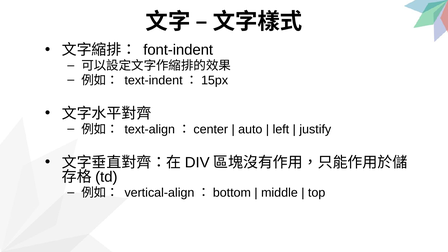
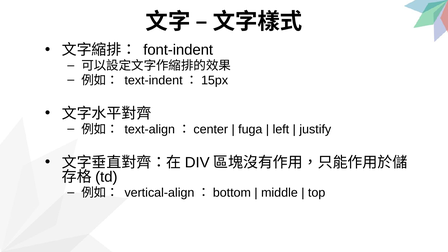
auto: auto -> fuga
